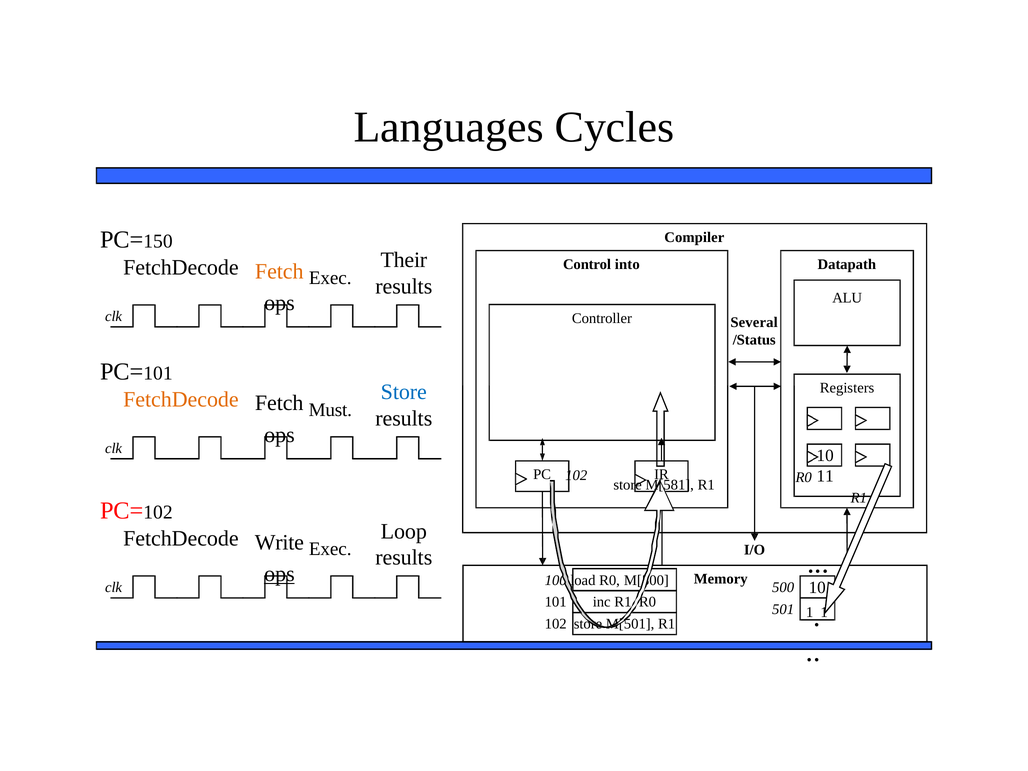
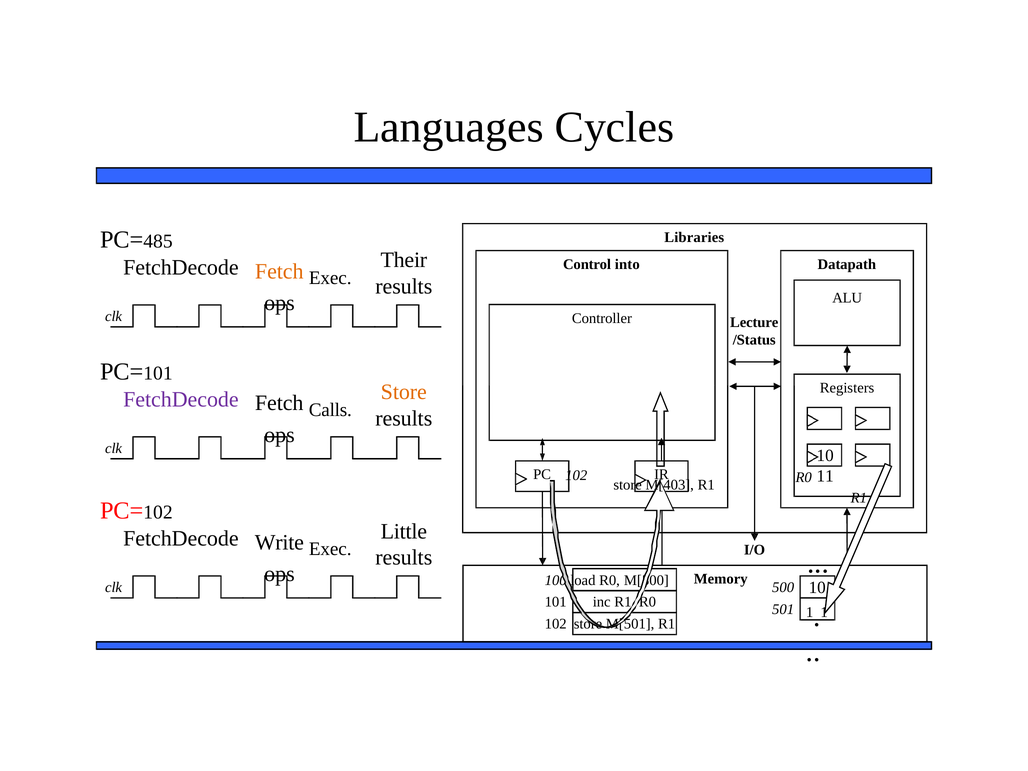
150: 150 -> 485
Compiler: Compiler -> Libraries
Several: Several -> Lecture
Store at (404, 392) colour: blue -> orange
FetchDecode at (181, 399) colour: orange -> purple
Must: Must -> Calls
M[581: M[581 -> M[403
Loop: Loop -> Little
ops at (279, 574) underline: present -> none
